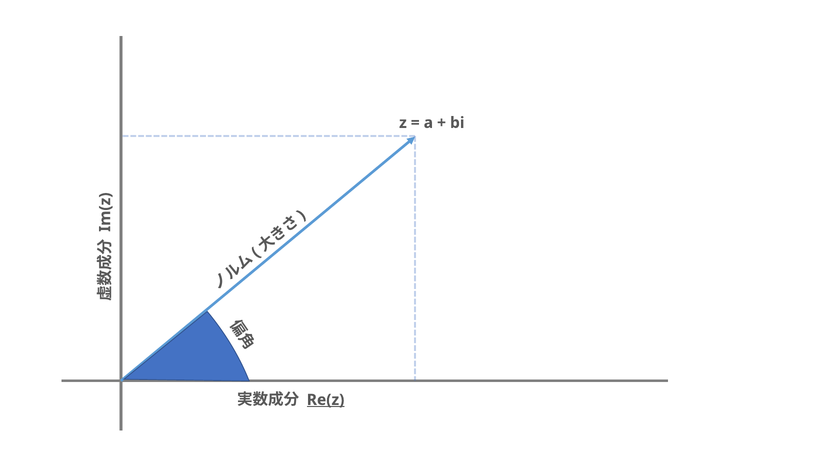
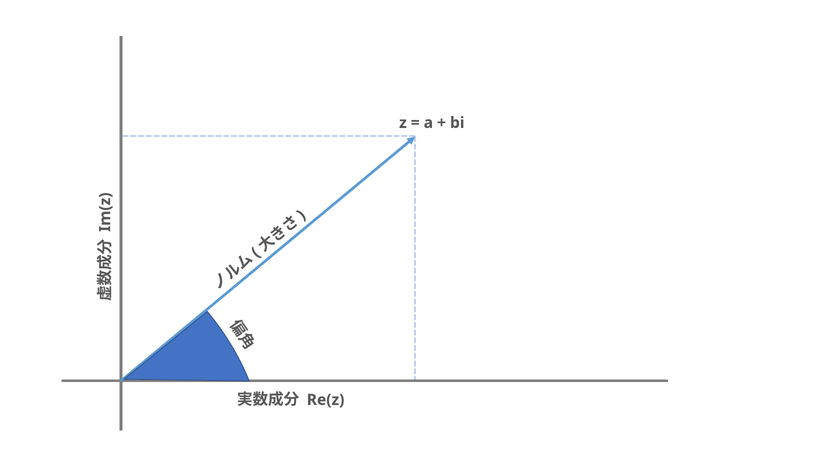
Re(z underline: present -> none
